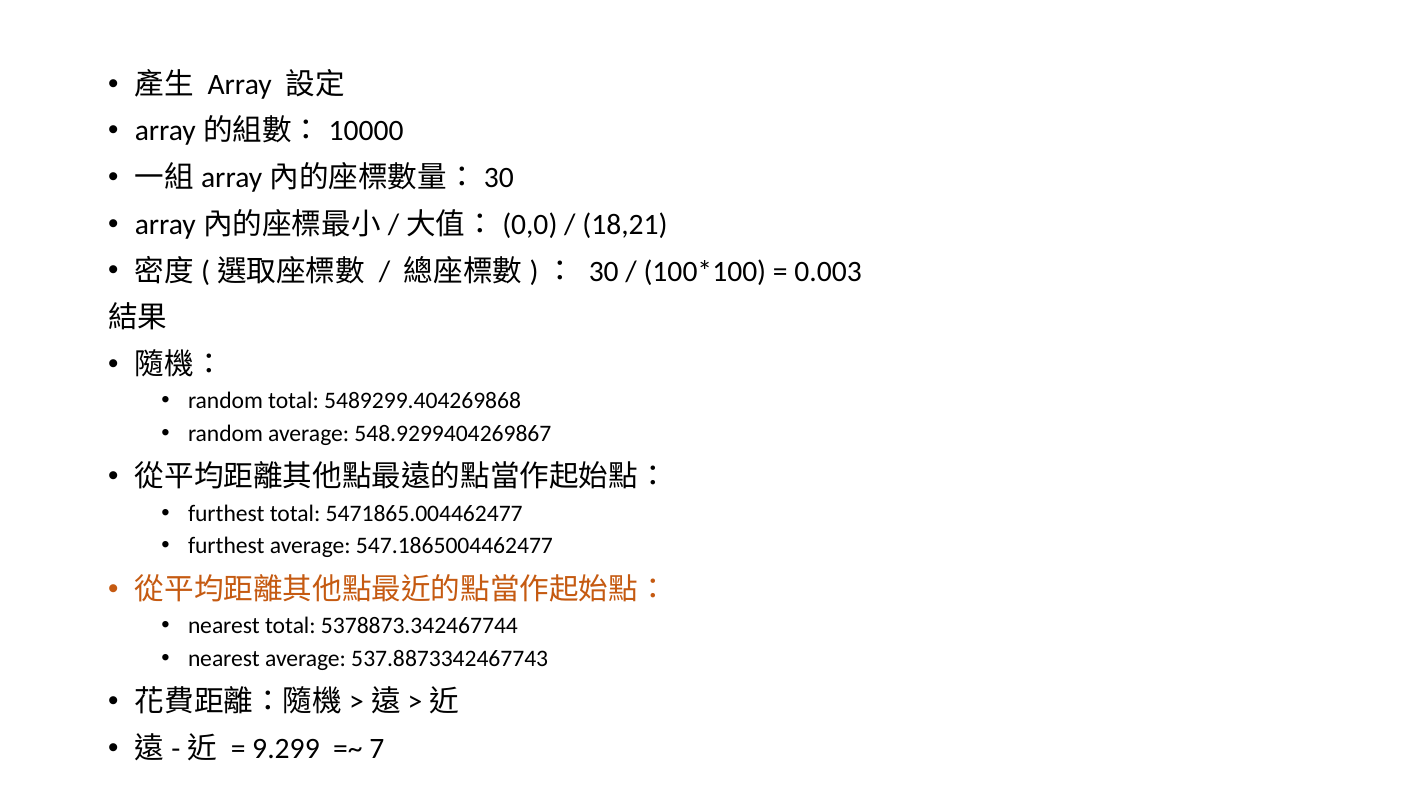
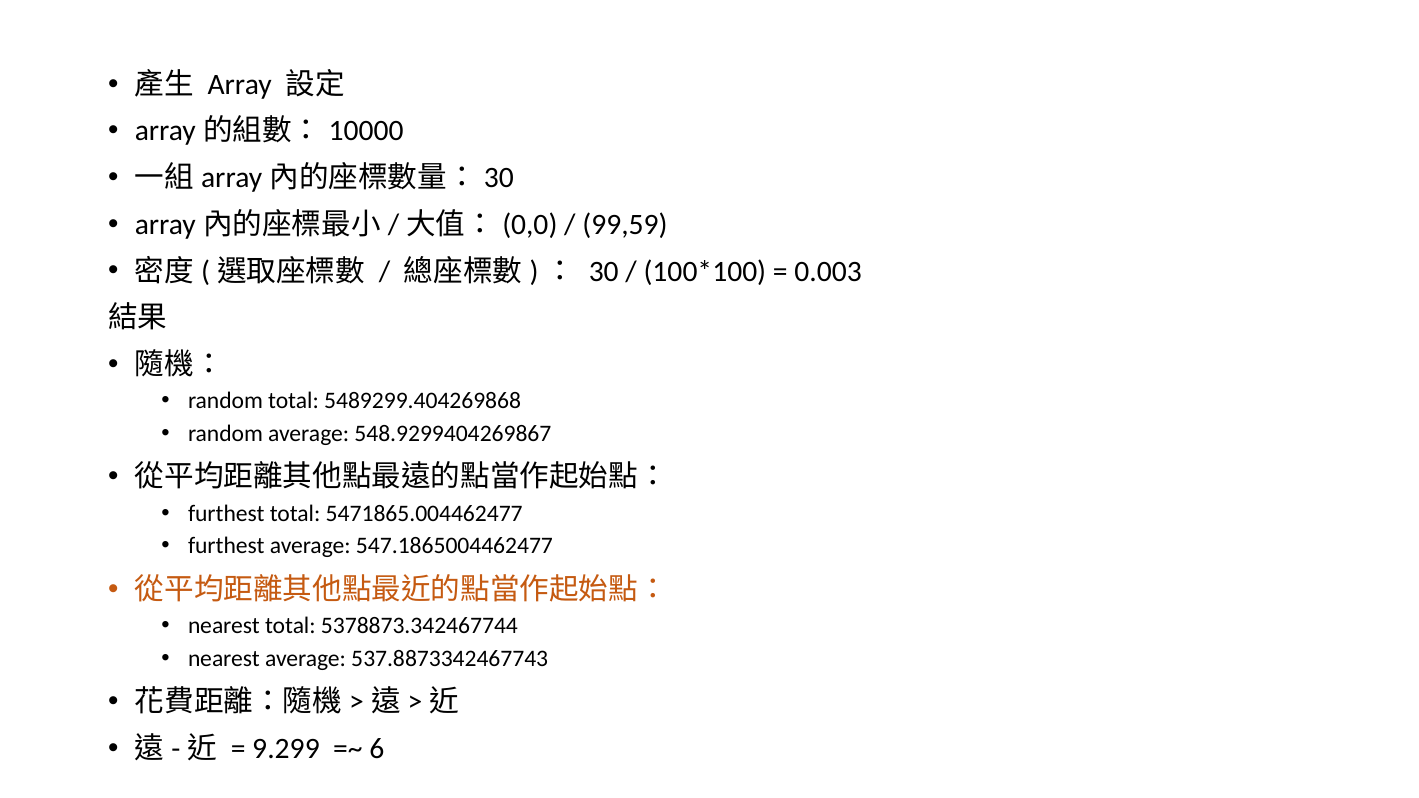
18,21: 18,21 -> 99,59
7: 7 -> 6
